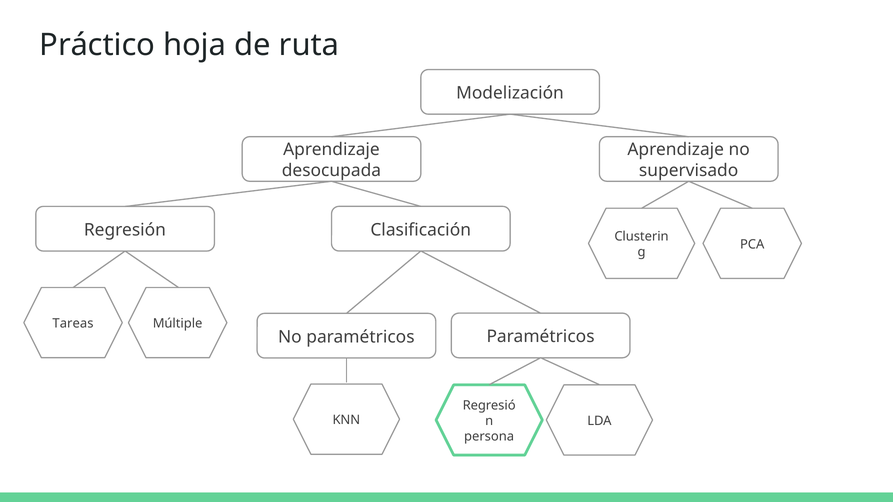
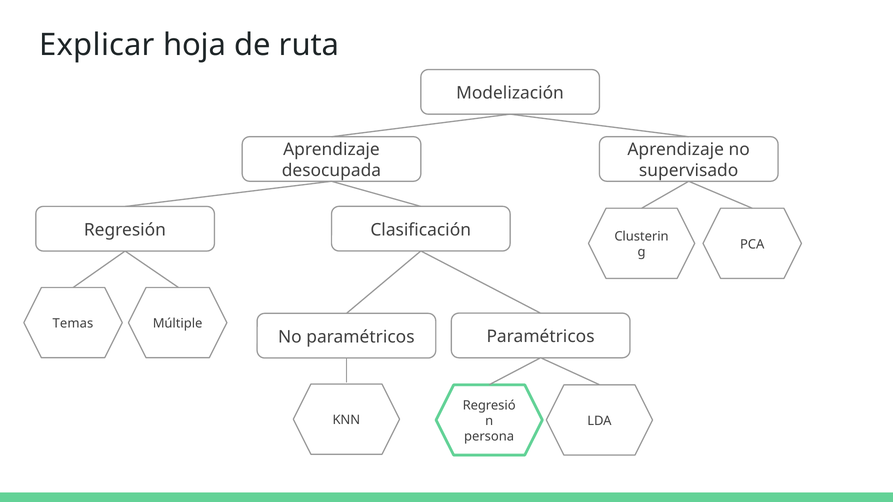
Práctico: Práctico -> Explicar
Tareas: Tareas -> Temas
